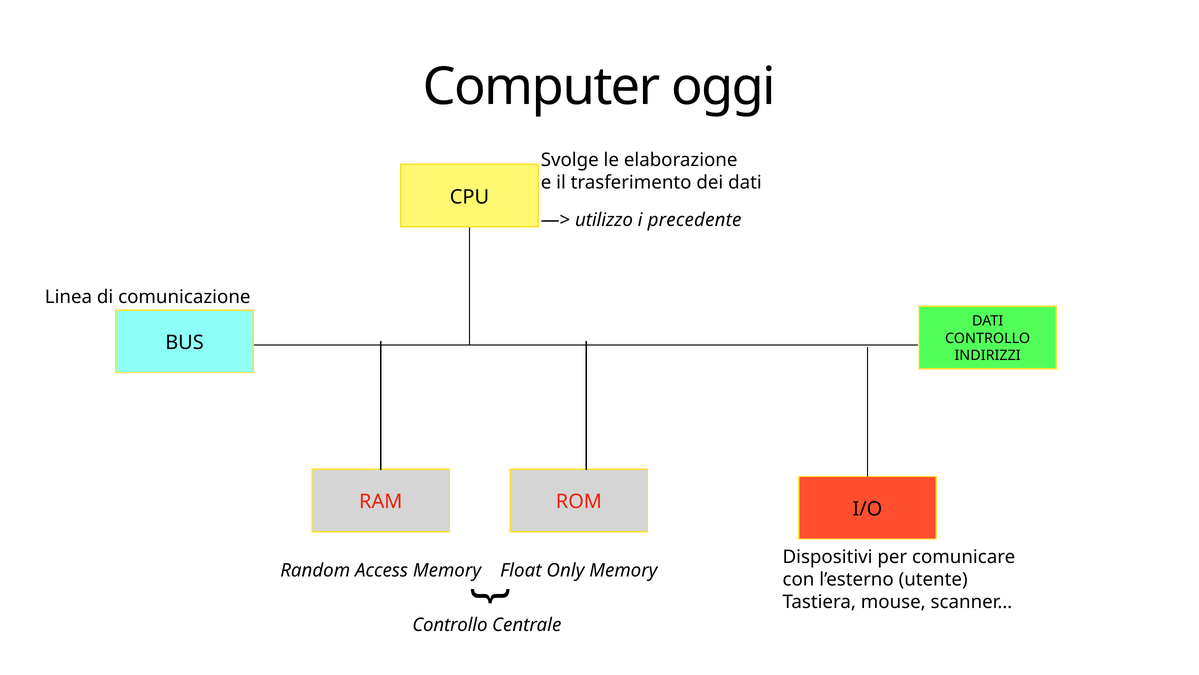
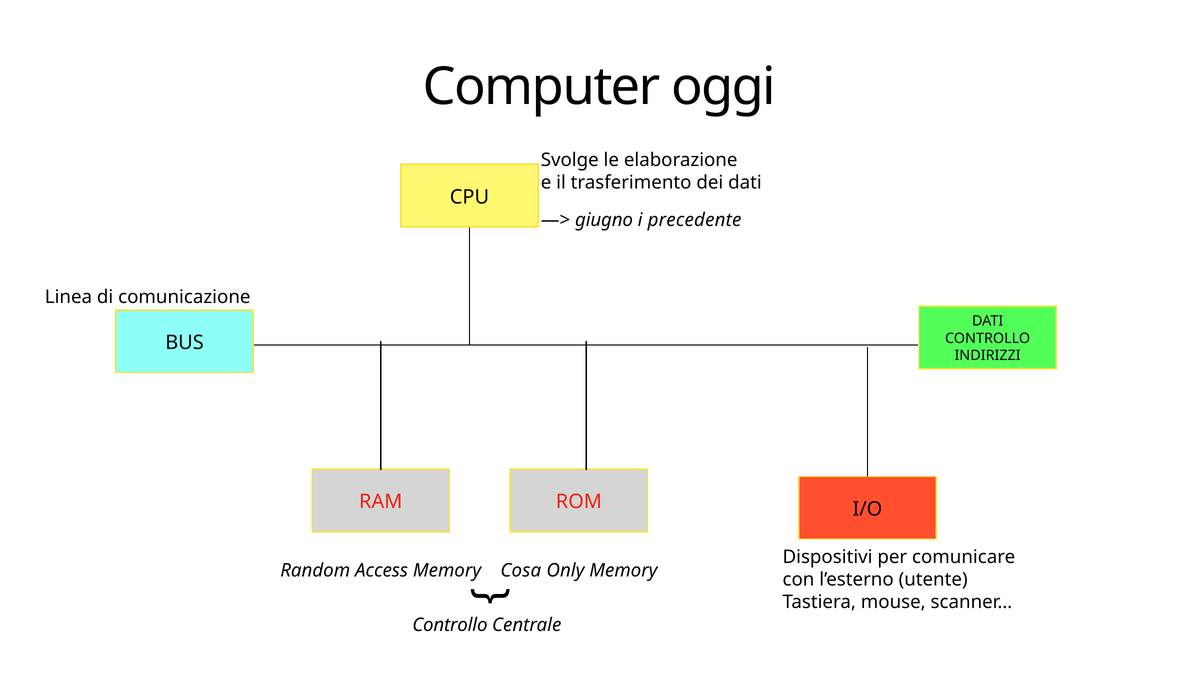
utilizzo: utilizzo -> giugno
Float: Float -> Cosa
